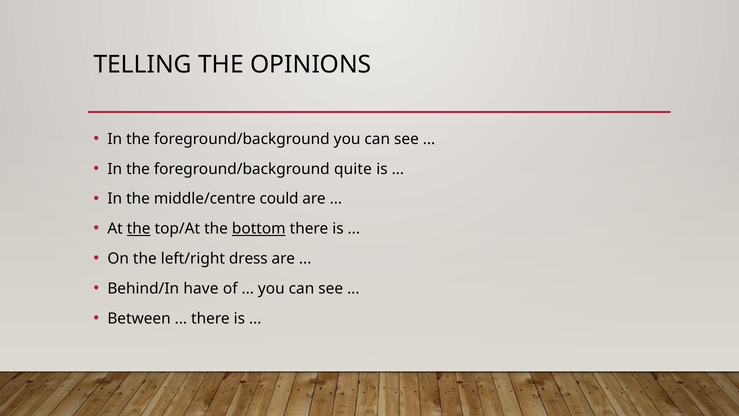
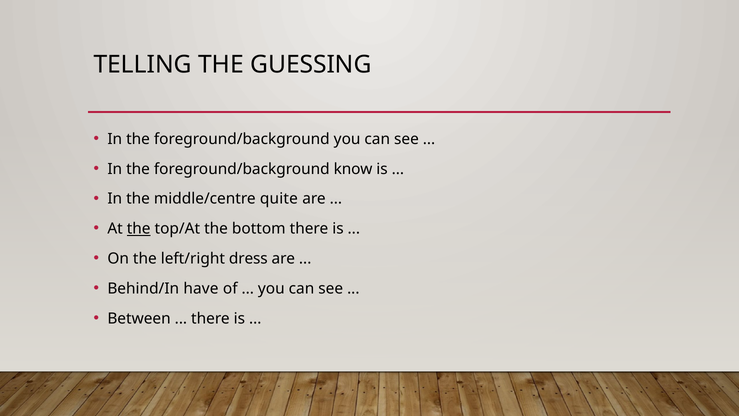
OPINIONS: OPINIONS -> GUESSING
quite: quite -> know
could: could -> quite
bottom underline: present -> none
